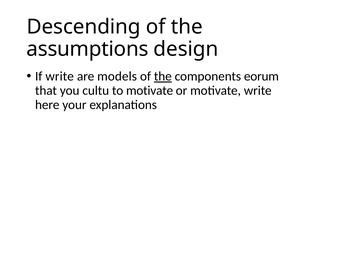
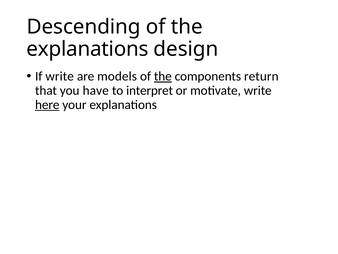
assumptions at (87, 49): assumptions -> explanations
eorum: eorum -> return
cultu: cultu -> have
to motivate: motivate -> interpret
here underline: none -> present
